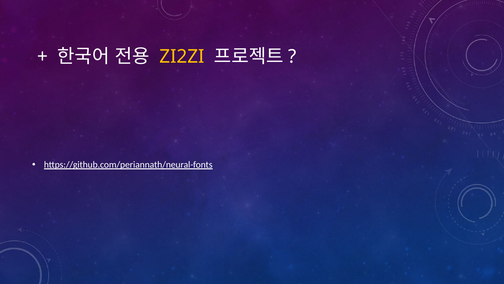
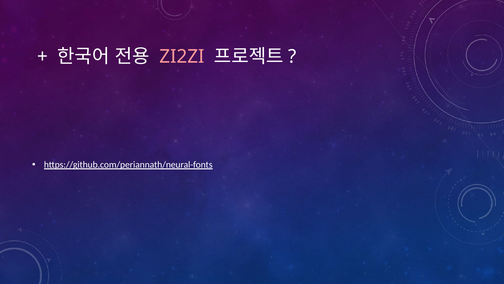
ZI2ZI colour: yellow -> pink
